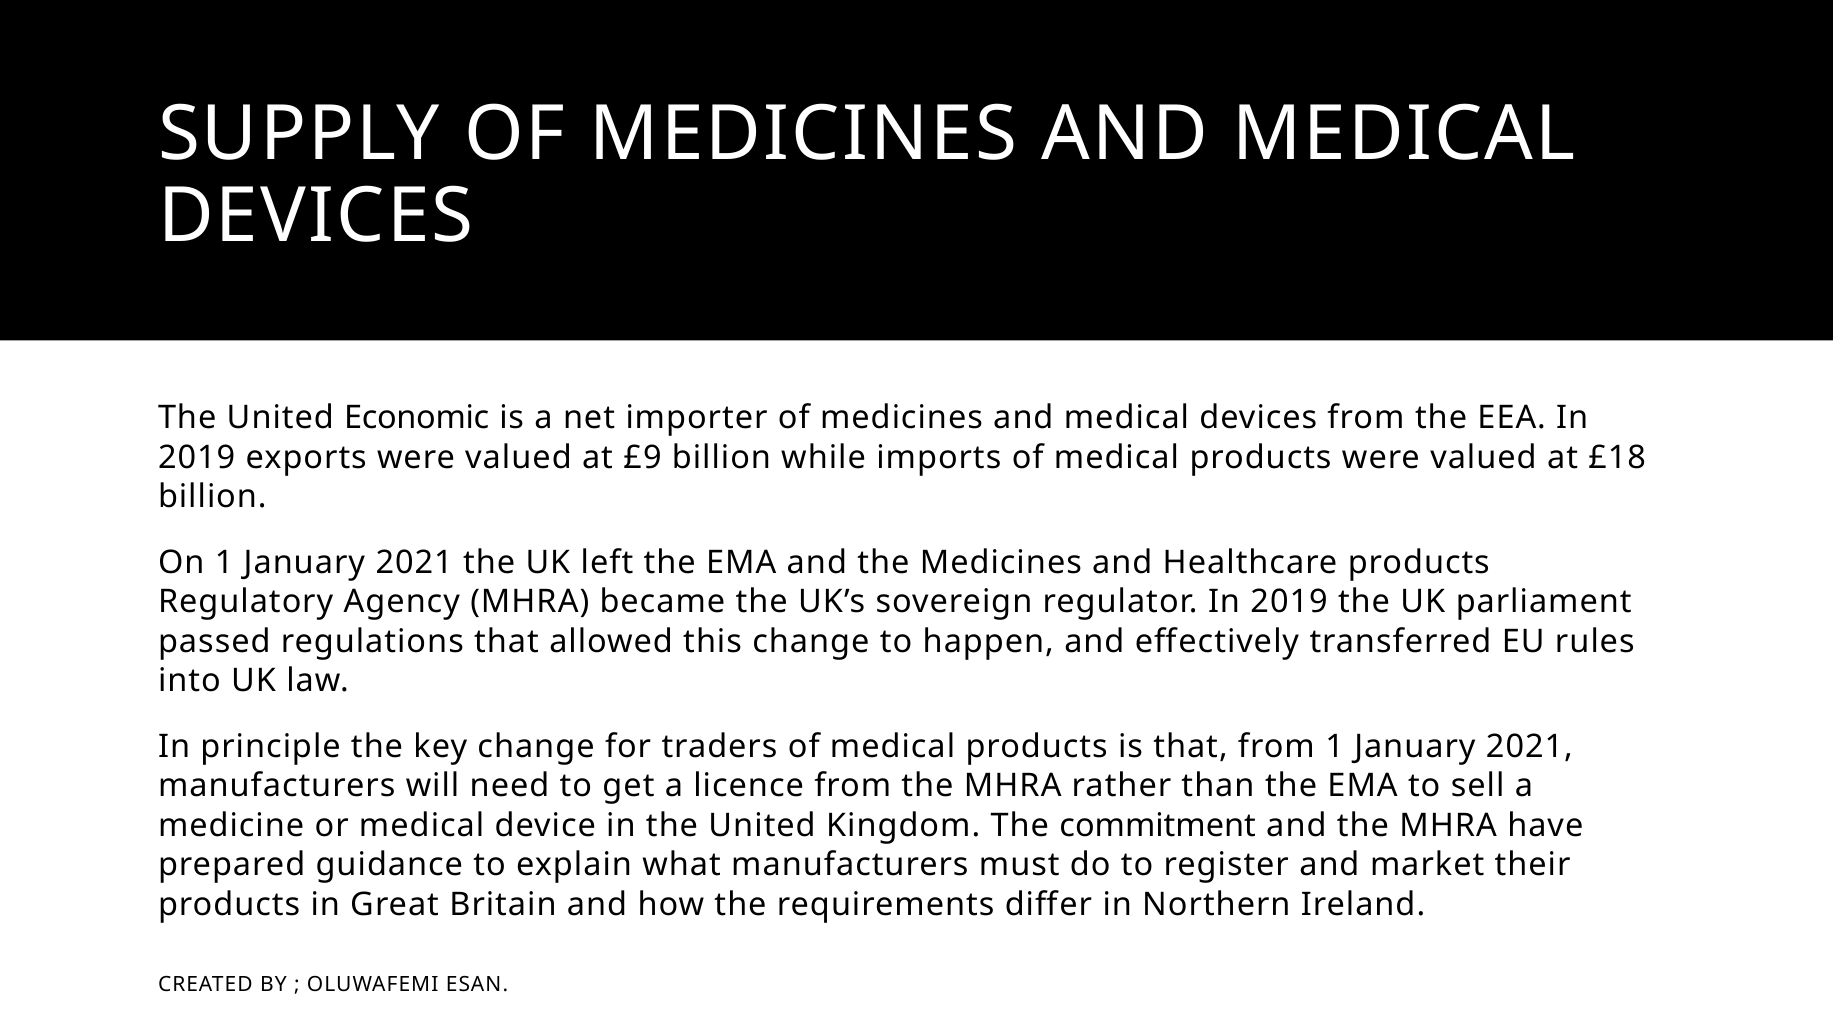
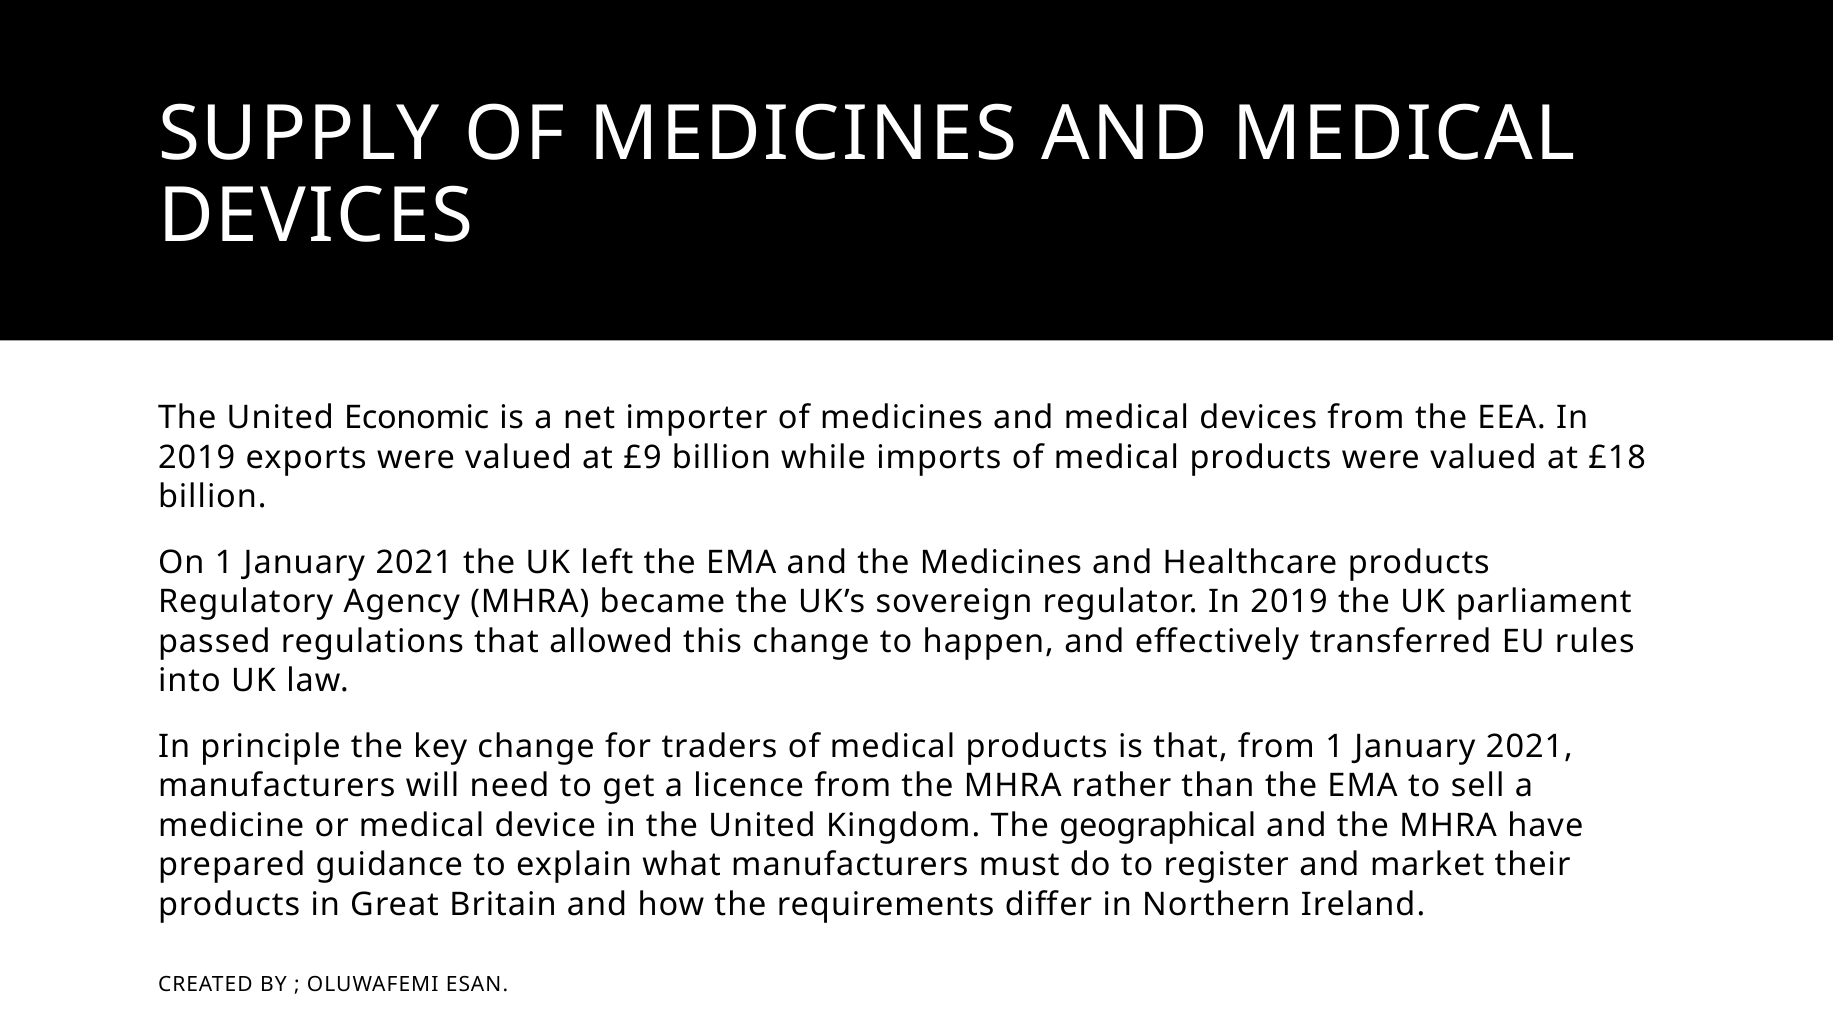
commitment: commitment -> geographical
